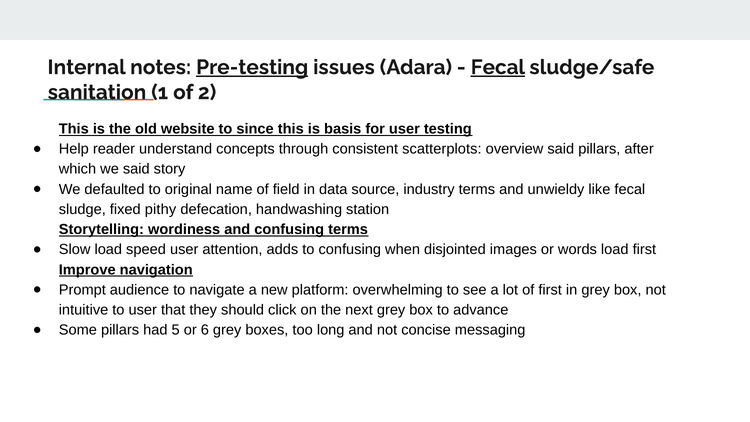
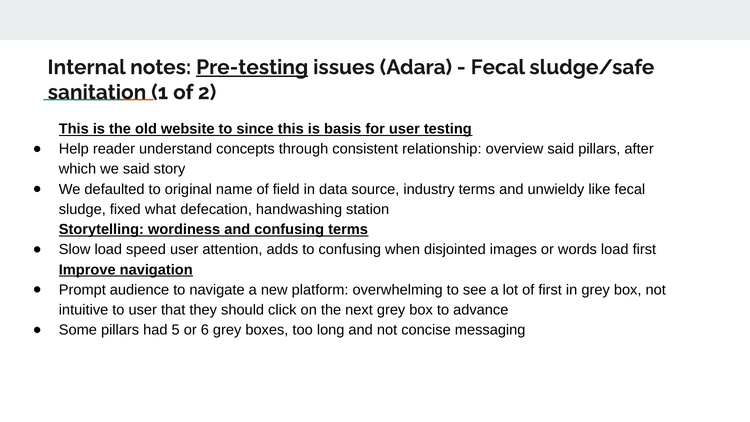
Fecal at (498, 67) underline: present -> none
scatterplots: scatterplots -> relationship
pithy: pithy -> what
